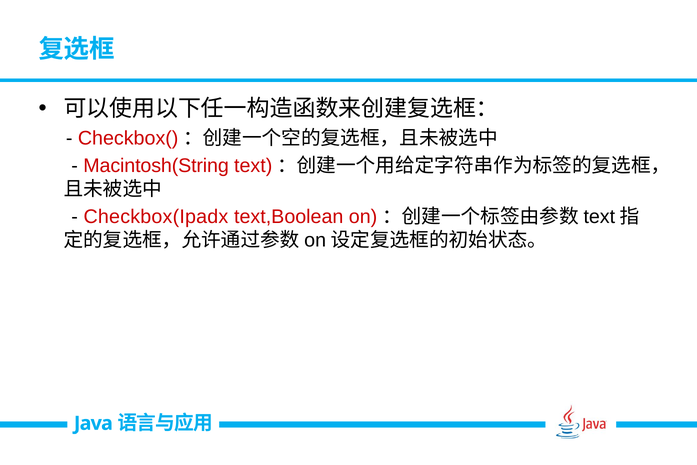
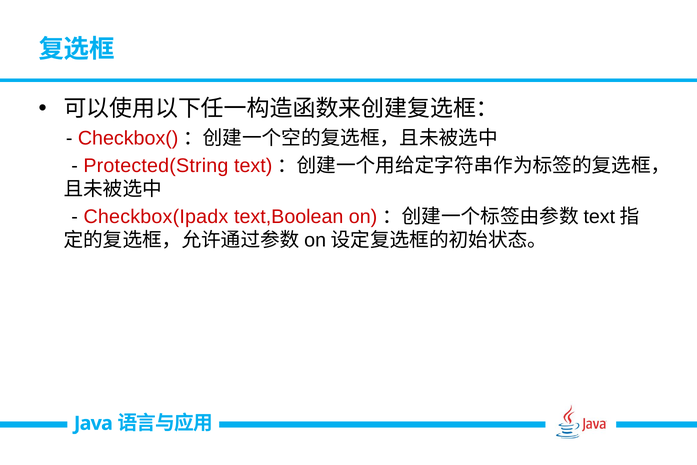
Macintosh(String: Macintosh(String -> Protected(String
